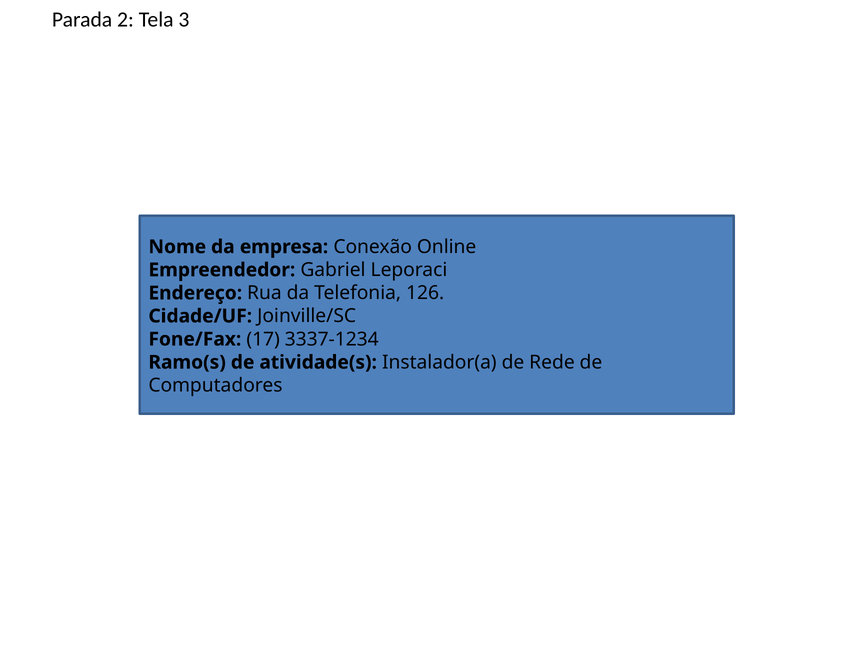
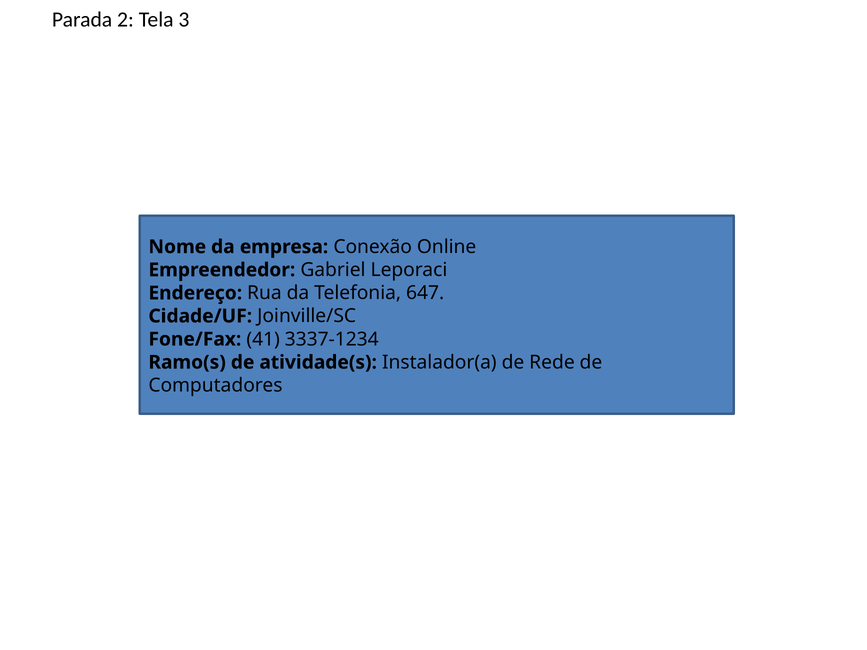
126: 126 -> 647
17: 17 -> 41
